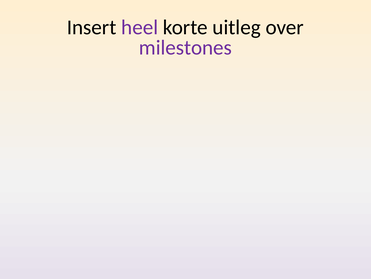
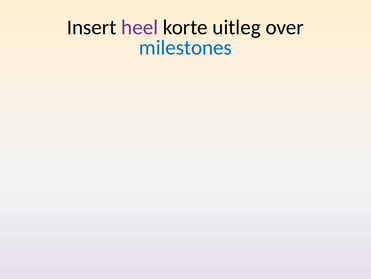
milestones colour: purple -> blue
